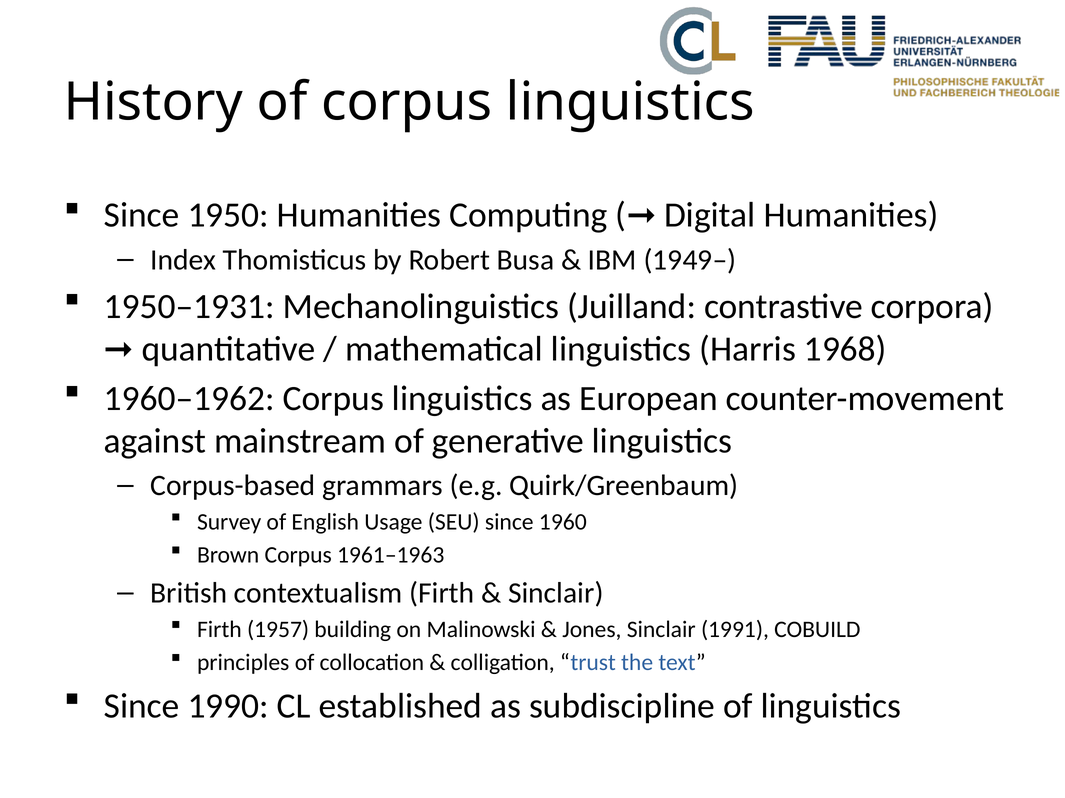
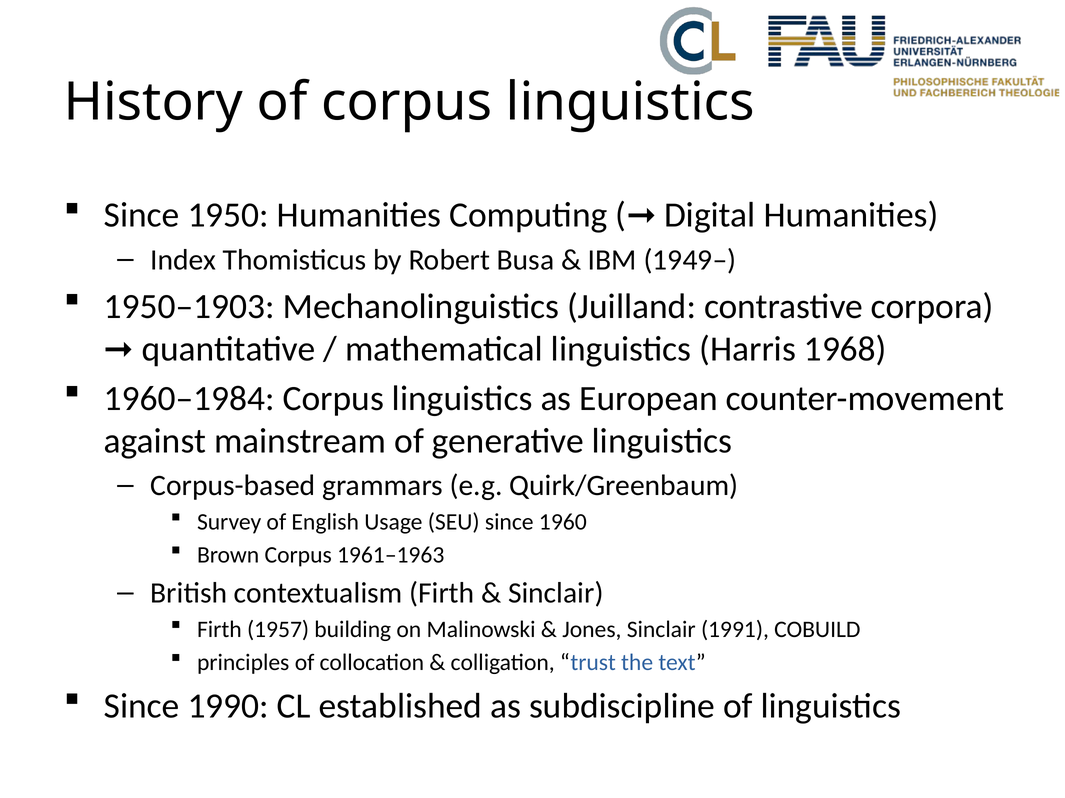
1950–1931: 1950–1931 -> 1950–1903
1960–1962: 1960–1962 -> 1960–1984
